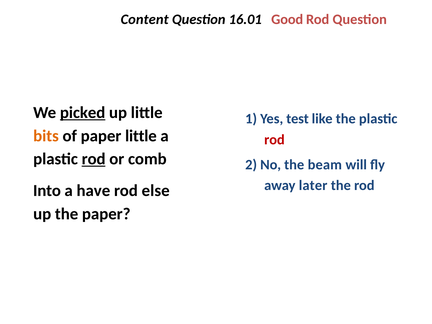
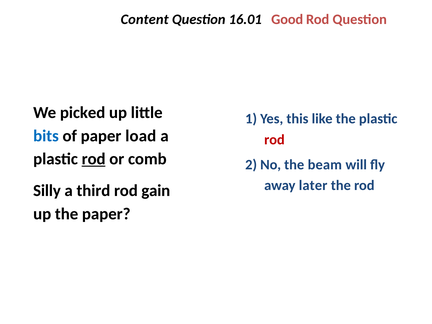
picked underline: present -> none
test: test -> this
bits colour: orange -> blue
paper little: little -> load
Into: Into -> Silly
have: have -> third
else: else -> gain
